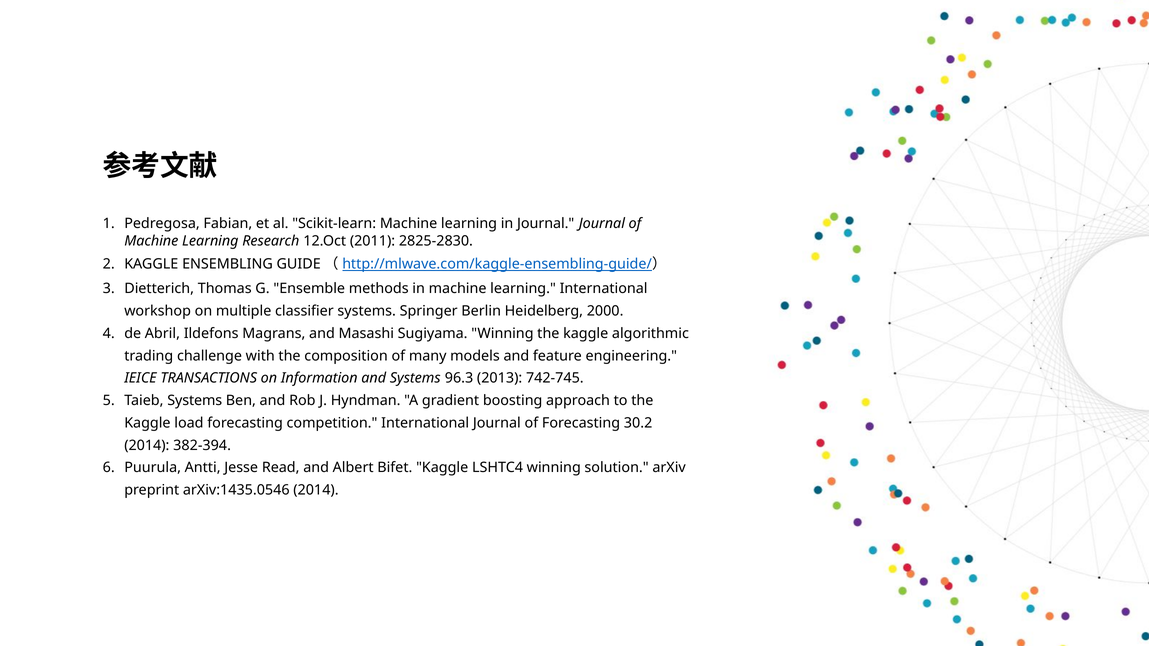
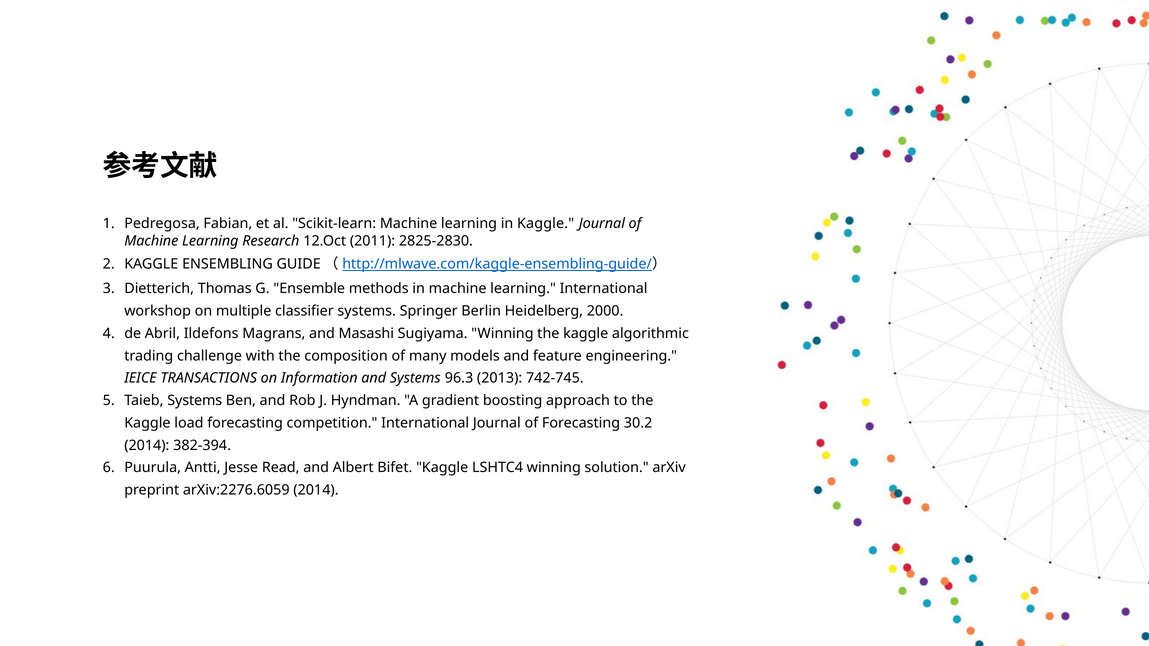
in Journal: Journal -> Kaggle
arXiv:1435.0546: arXiv:1435.0546 -> arXiv:2276.6059
